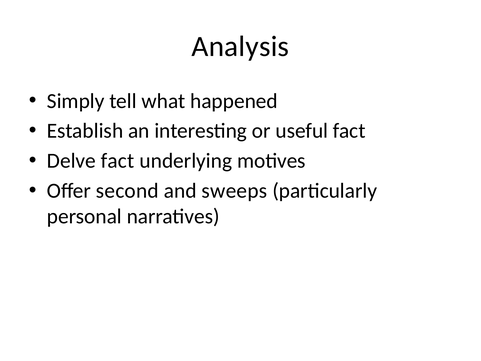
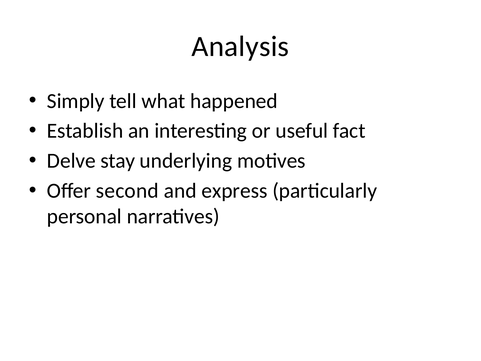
Delve fact: fact -> stay
sweeps: sweeps -> express
